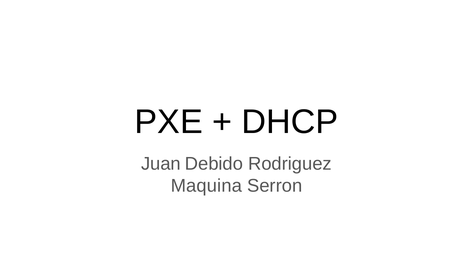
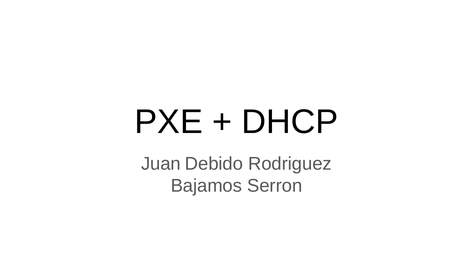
Maquina: Maquina -> Bajamos
